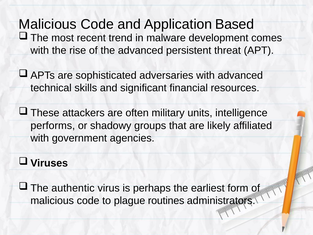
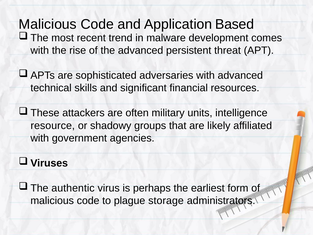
performs: performs -> resource
routines: routines -> storage
